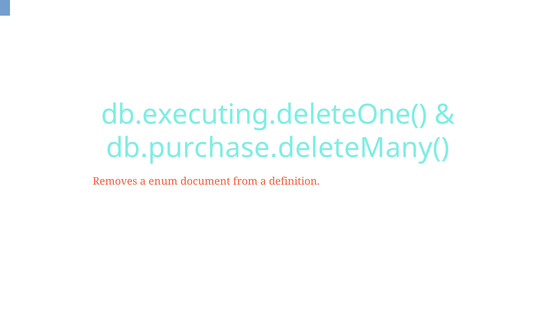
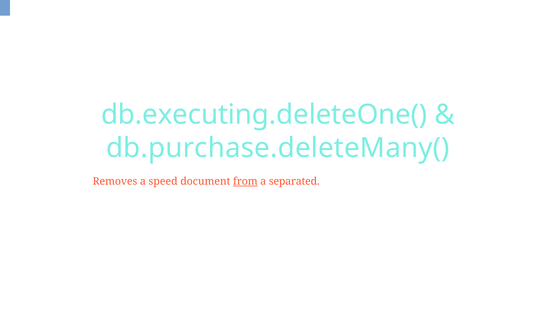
enum: enum -> speed
from underline: none -> present
definition: definition -> separated
